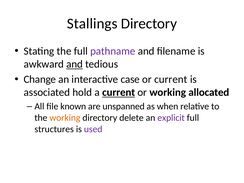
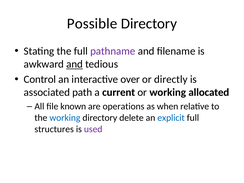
Stallings: Stallings -> Possible
Change: Change -> Control
case: case -> over
or current: current -> directly
hold: hold -> path
current at (119, 92) underline: present -> none
unspanned: unspanned -> operations
working at (65, 118) colour: orange -> blue
explicit colour: purple -> blue
